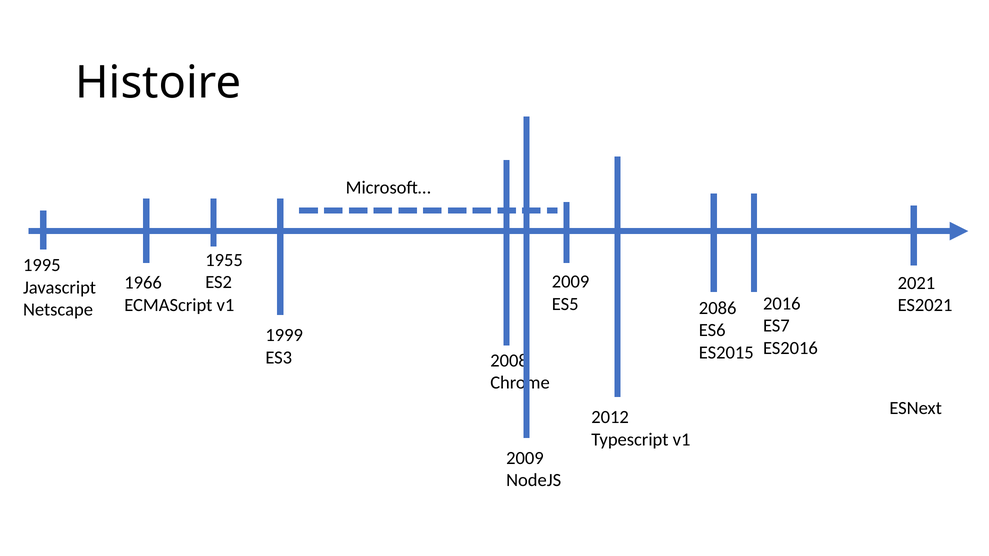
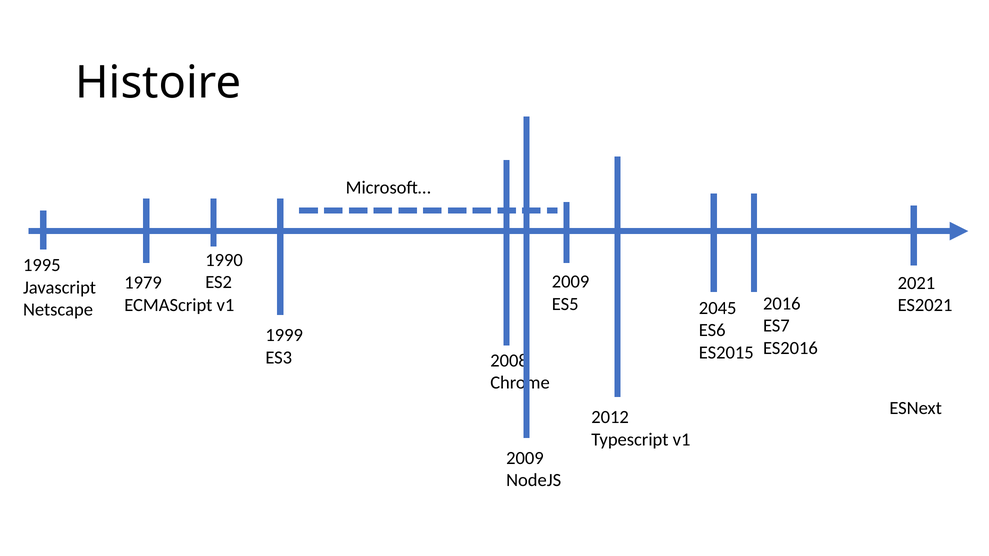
1955: 1955 -> 1990
1966: 1966 -> 1979
2086: 2086 -> 2045
